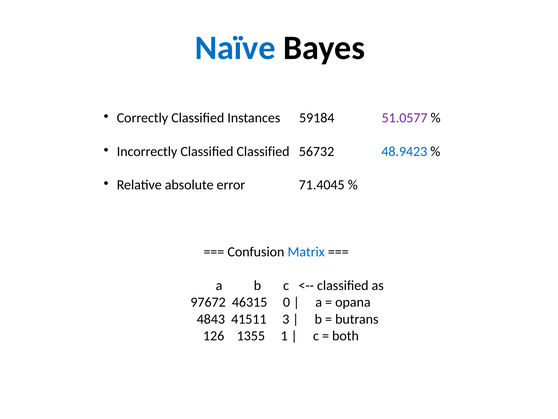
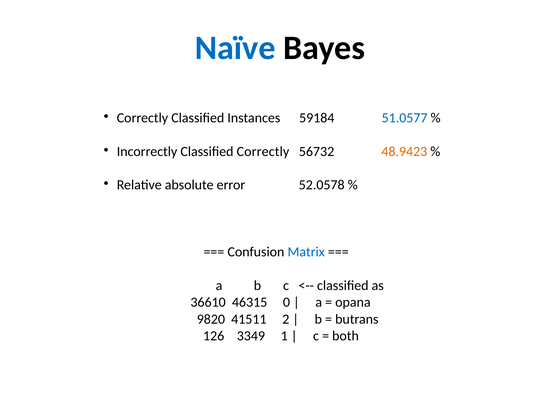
51.0577 colour: purple -> blue
Classified Classified: Classified -> Correctly
48.9423 colour: blue -> orange
71.4045: 71.4045 -> 52.0578
97672: 97672 -> 36610
4843: 4843 -> 9820
3: 3 -> 2
1355: 1355 -> 3349
